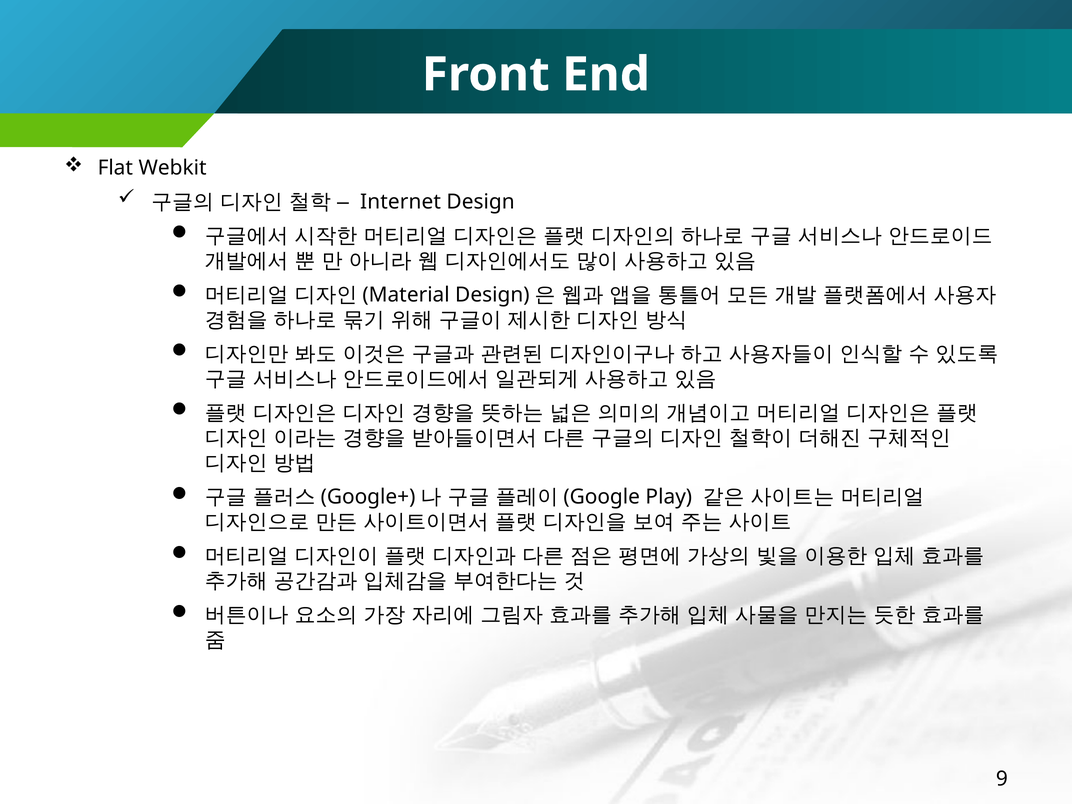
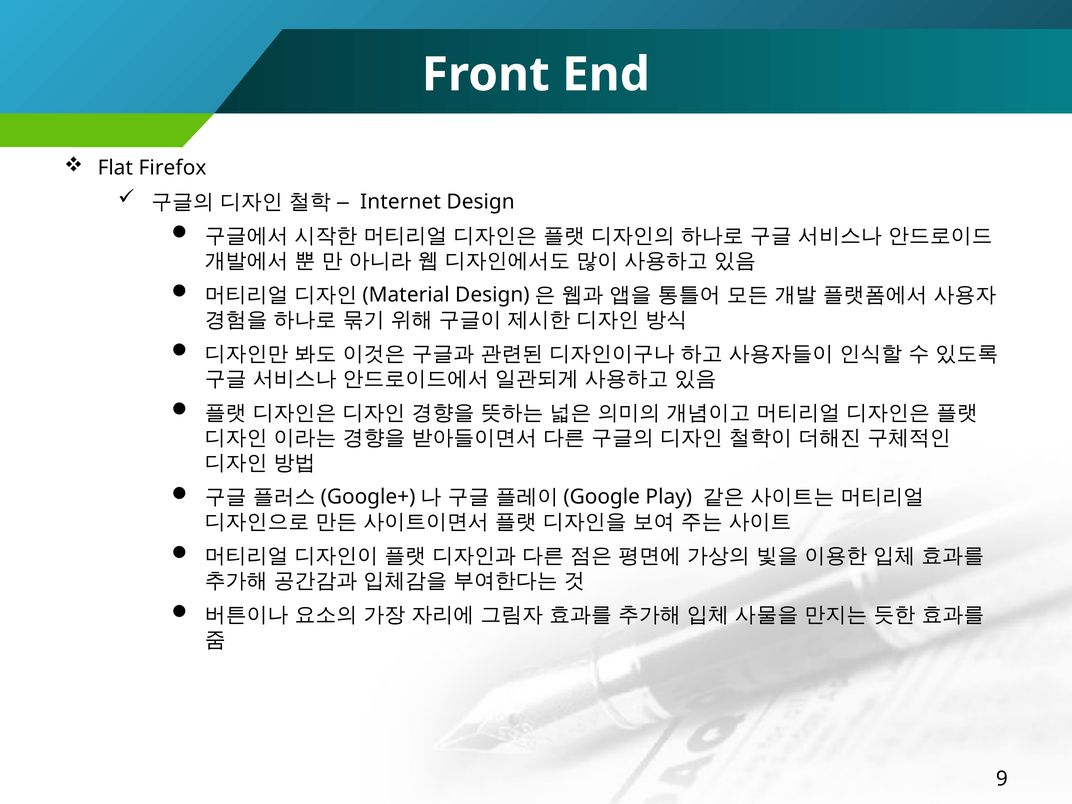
Webkit: Webkit -> Firefox
